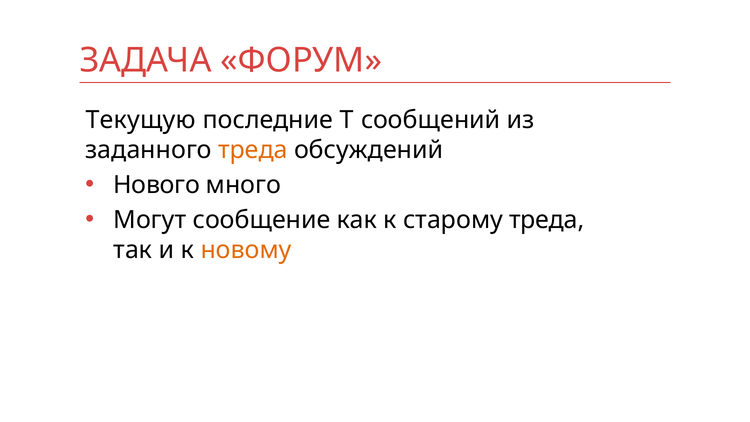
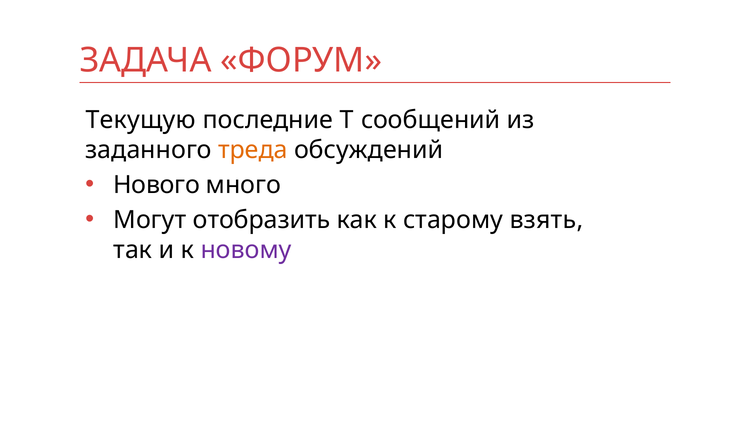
сообщение: сообщение -> отобразить
старому треда: треда -> взять
новому colour: orange -> purple
